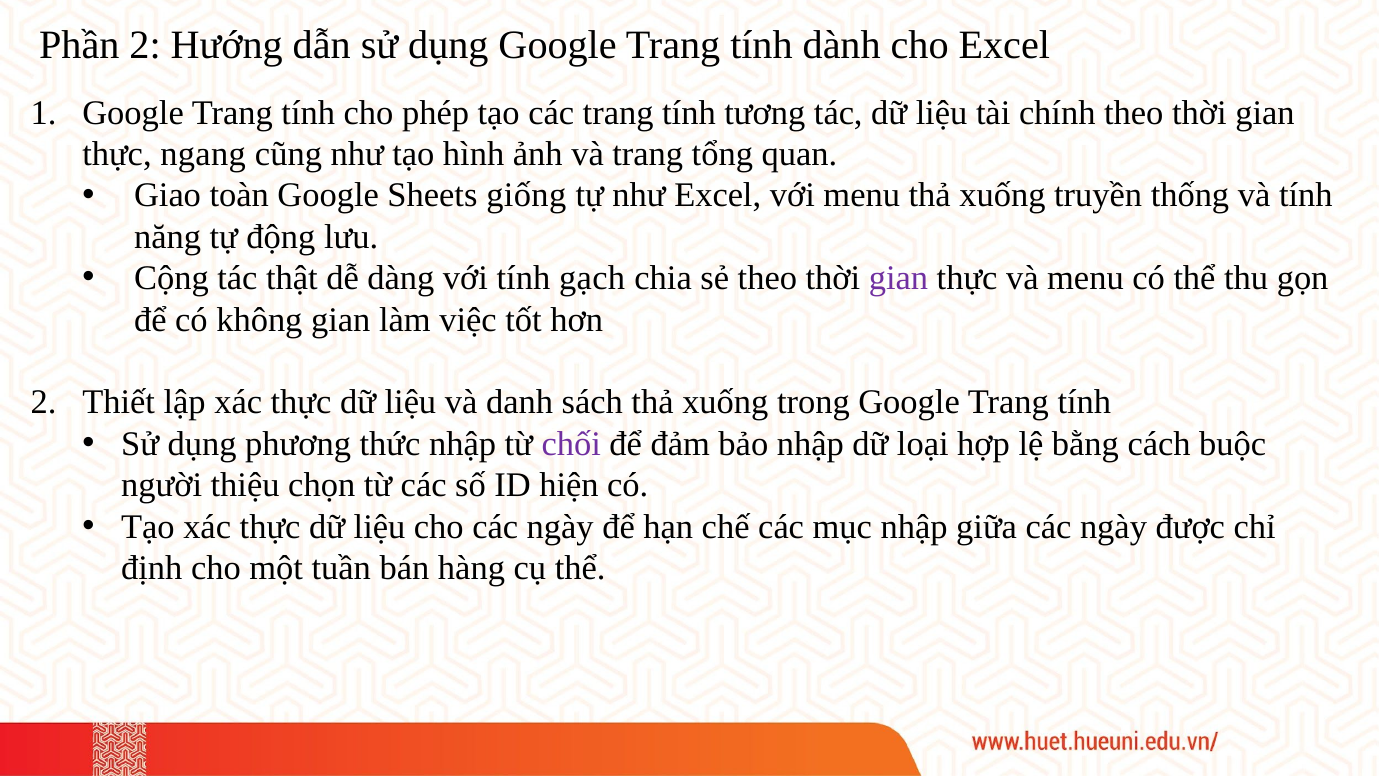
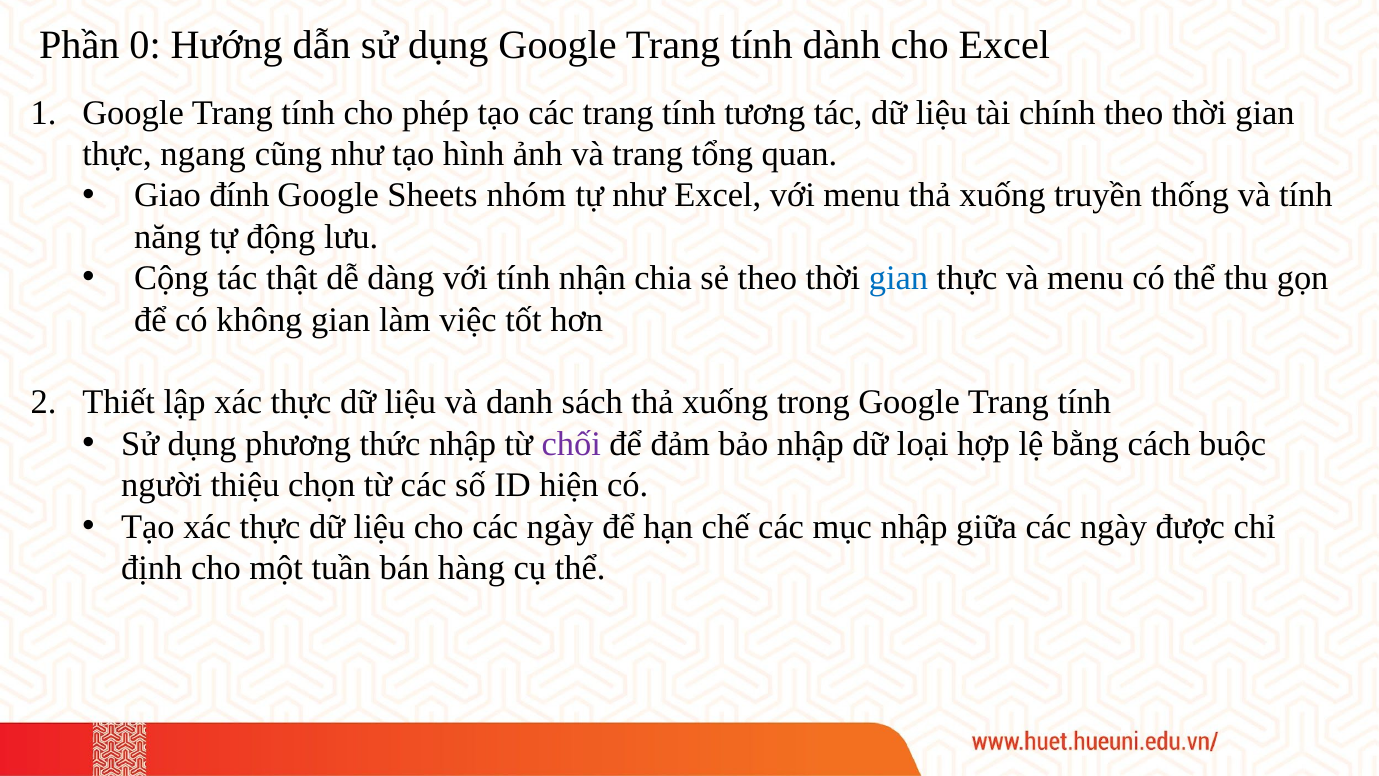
Phần 2: 2 -> 0
toàn: toàn -> đính
giống: giống -> nhóm
gạch: gạch -> nhận
gian at (899, 278) colour: purple -> blue
